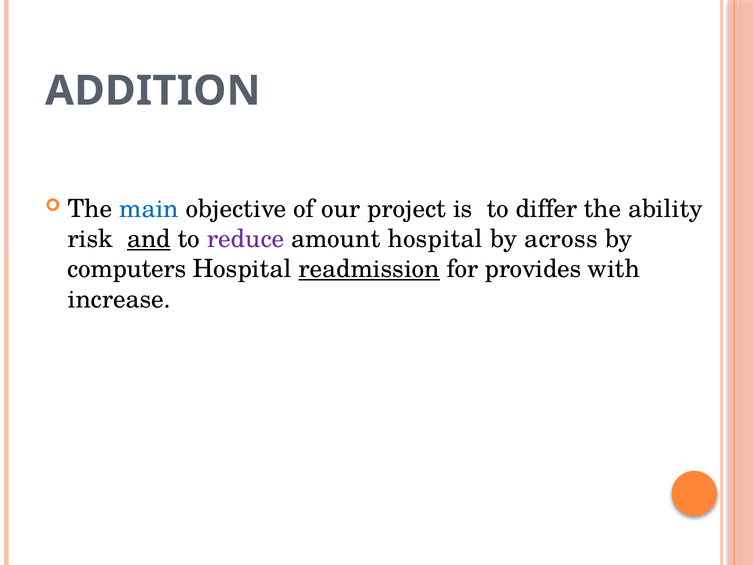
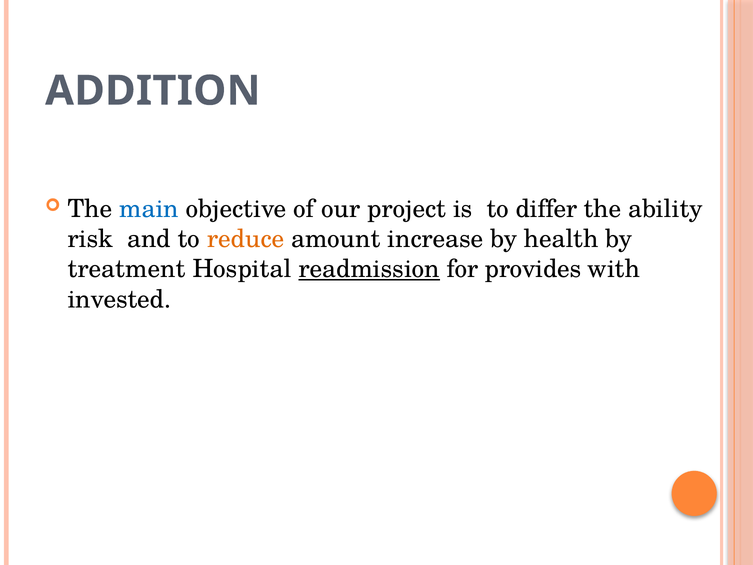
and underline: present -> none
reduce colour: purple -> orange
amount hospital: hospital -> increase
across: across -> health
computers: computers -> treatment
increase: increase -> invested
